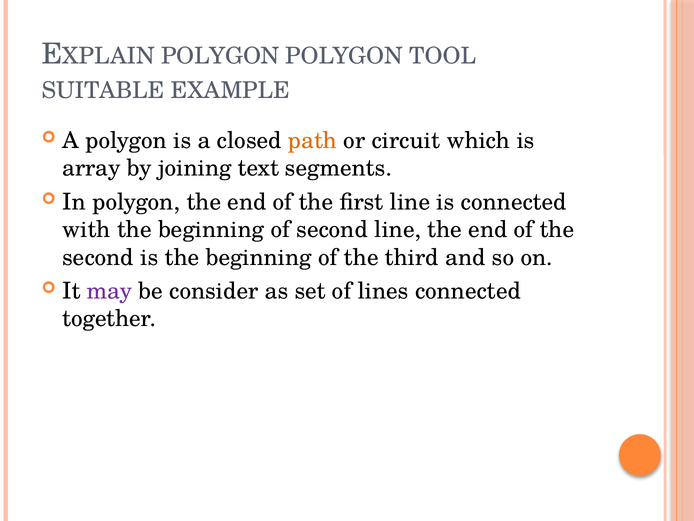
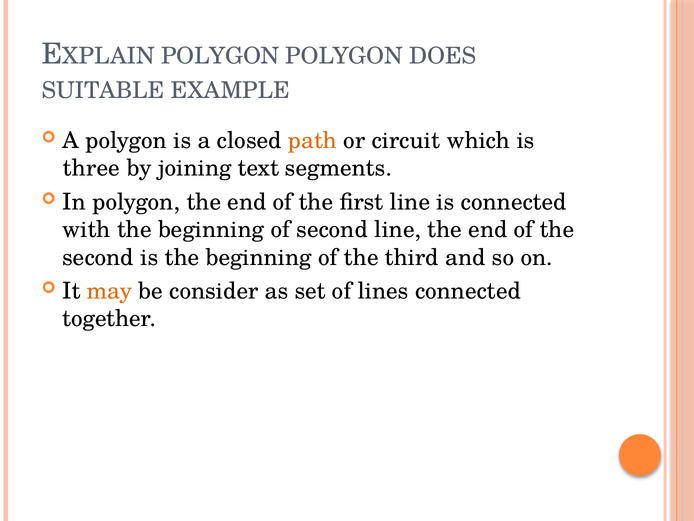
TOOL: TOOL -> DOES
array: array -> three
may colour: purple -> orange
